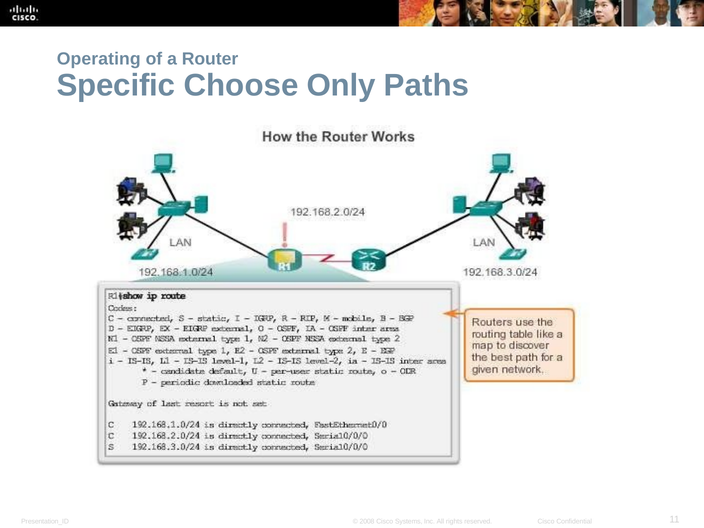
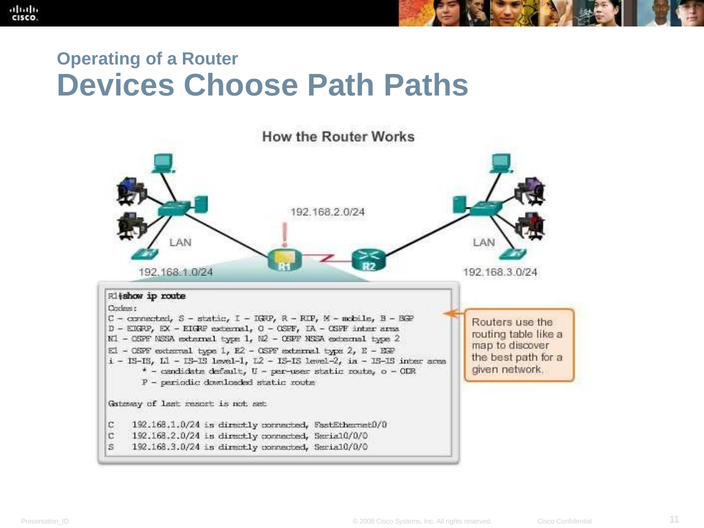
Specific: Specific -> Devices
Only: Only -> Path
